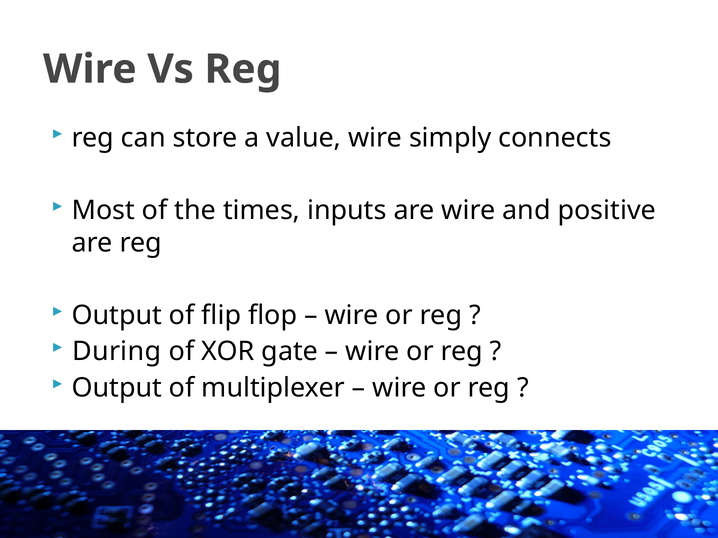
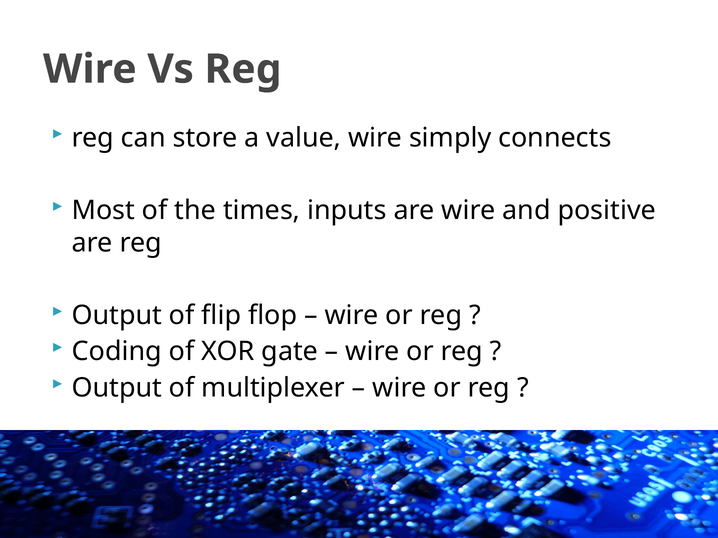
During: During -> Coding
